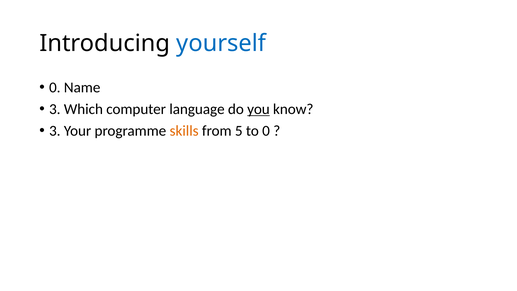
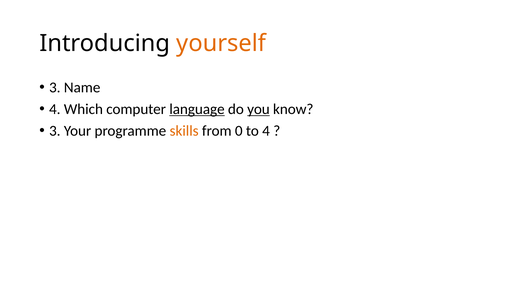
yourself colour: blue -> orange
0 at (55, 87): 0 -> 3
3 at (55, 109): 3 -> 4
language underline: none -> present
5: 5 -> 0
to 0: 0 -> 4
